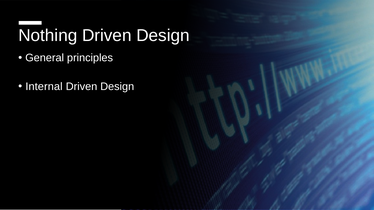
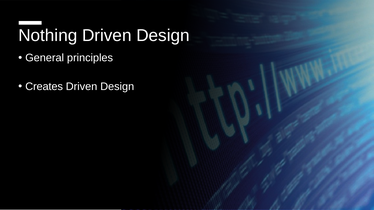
Internal: Internal -> Creates
